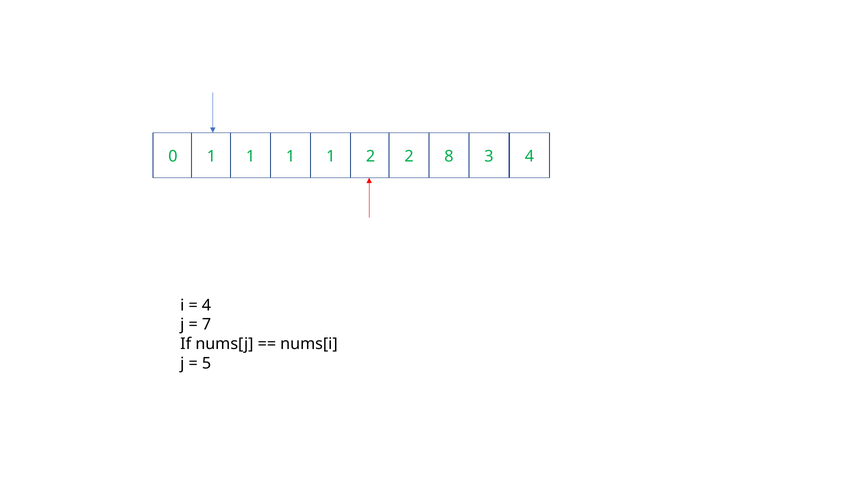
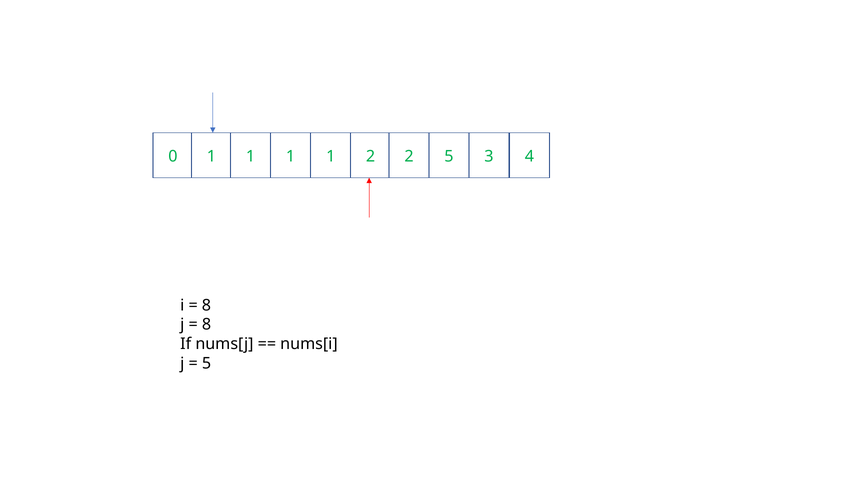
2 8: 8 -> 5
4 at (206, 305): 4 -> 8
7 at (207, 324): 7 -> 8
